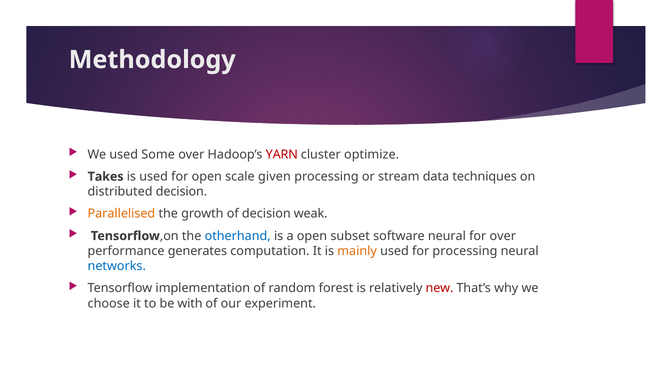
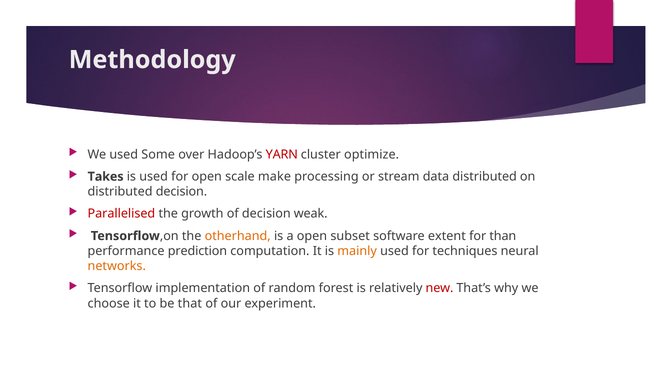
given: given -> make
data techniques: techniques -> distributed
Parallelised colour: orange -> red
otherhand colour: blue -> orange
software neural: neural -> extent
for over: over -> than
generates: generates -> prediction
for processing: processing -> techniques
networks colour: blue -> orange
with: with -> that
